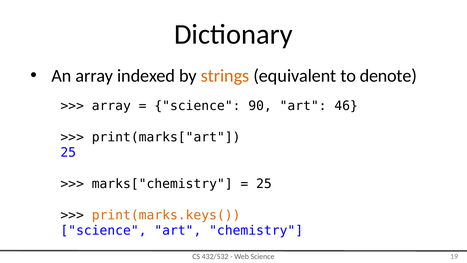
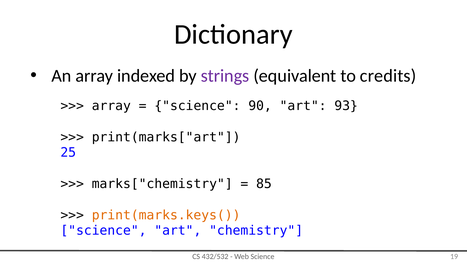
strings colour: orange -> purple
denote: denote -> credits
46: 46 -> 93
25 at (264, 184): 25 -> 85
